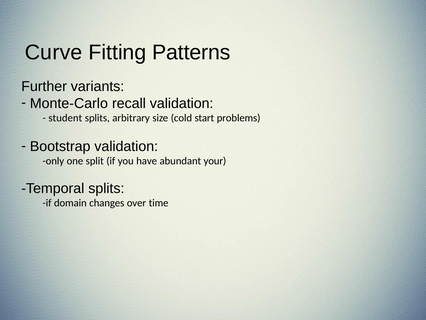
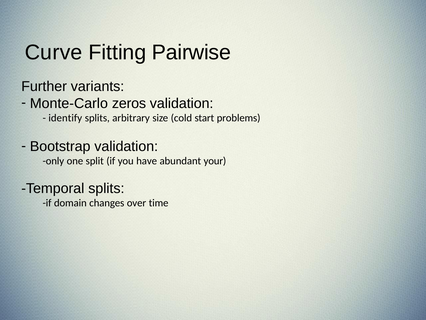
Patterns: Patterns -> Pairwise
recall: recall -> zeros
student: student -> identify
